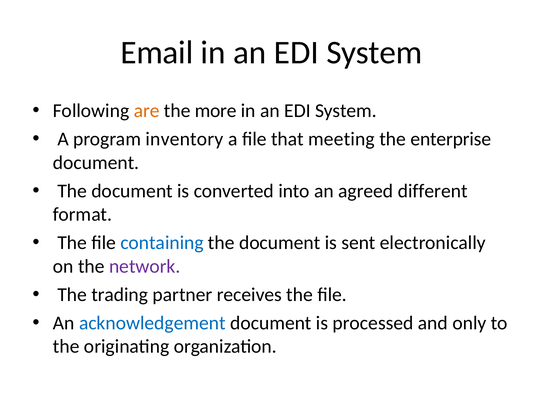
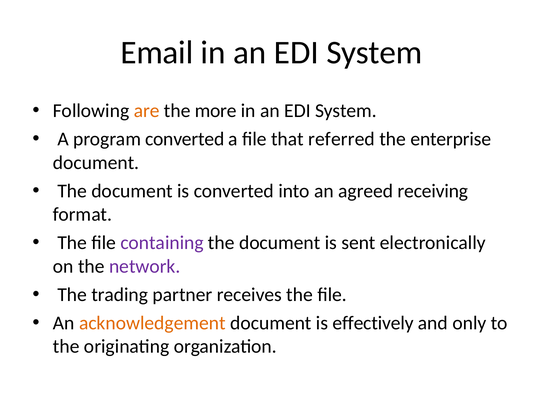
program inventory: inventory -> converted
meeting: meeting -> referred
different: different -> receiving
containing colour: blue -> purple
acknowledgement colour: blue -> orange
processed: processed -> effectively
